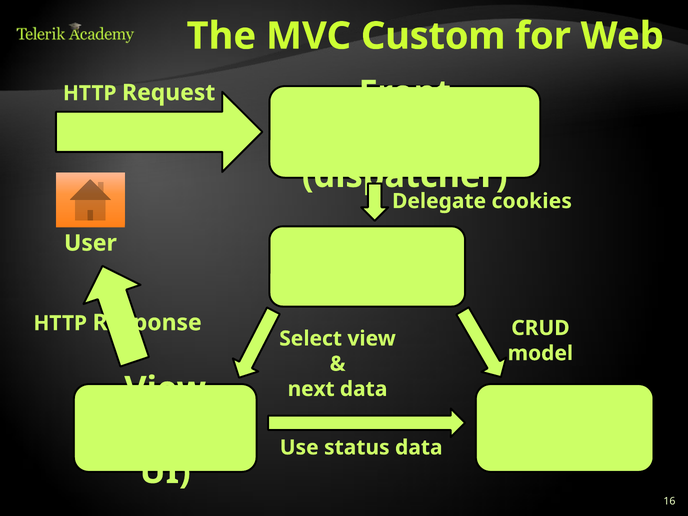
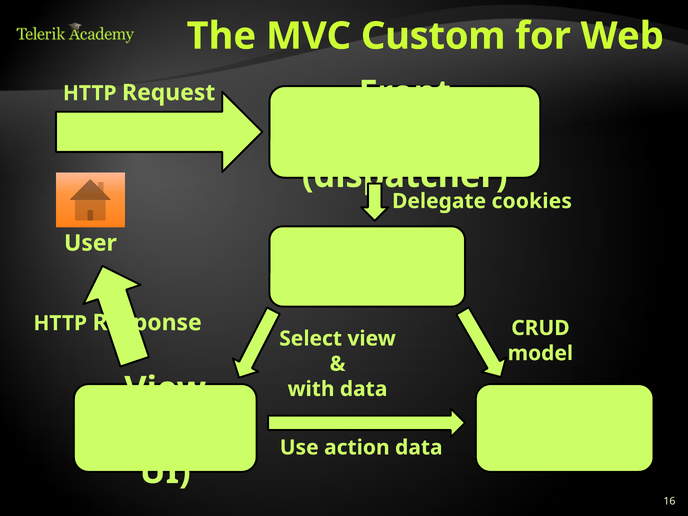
next: next -> with
status: status -> action
